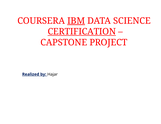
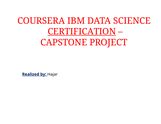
IBM underline: present -> none
